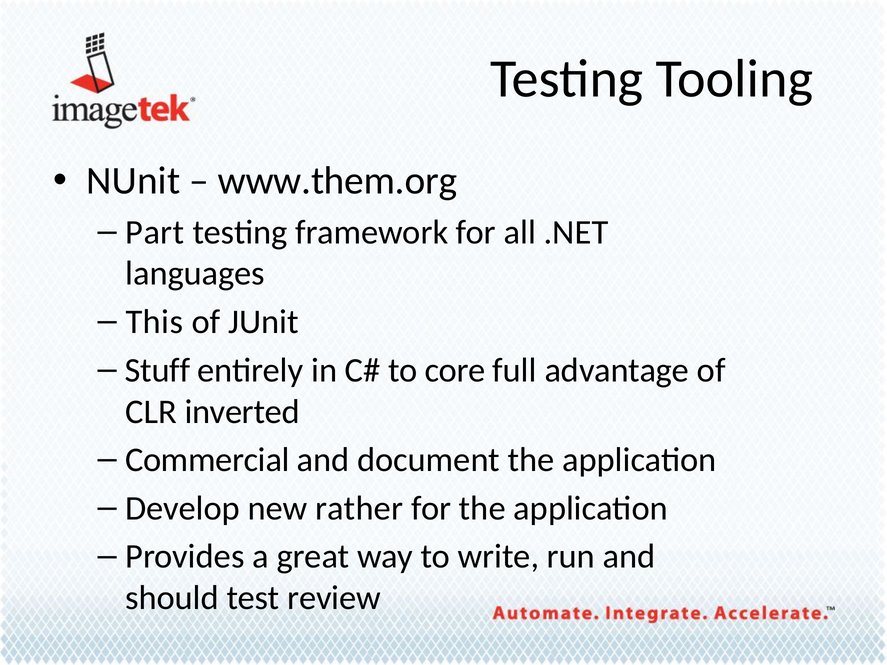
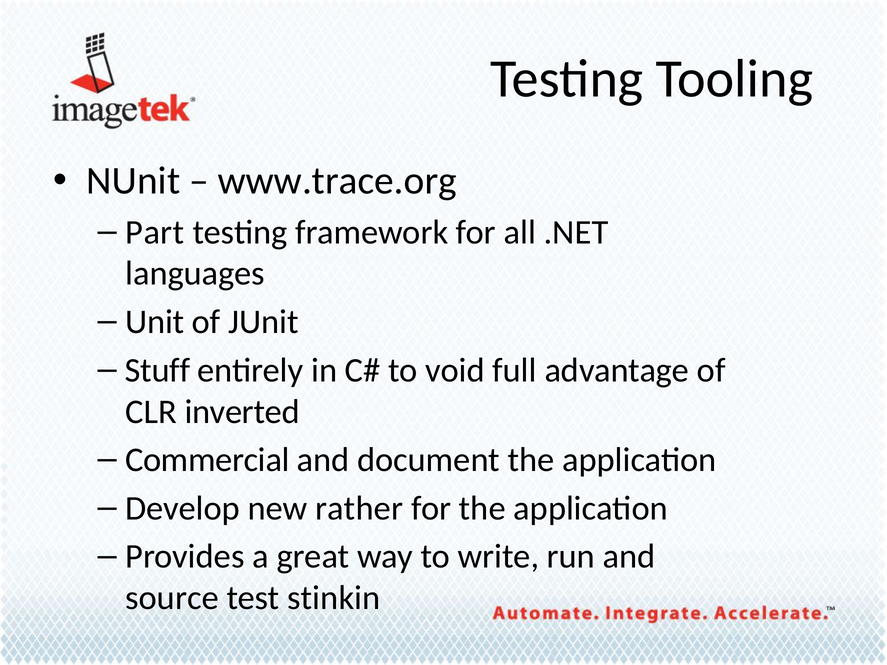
www.them.org: www.them.org -> www.trace.org
This: This -> Unit
core: core -> void
should: should -> source
review: review -> stinkin
